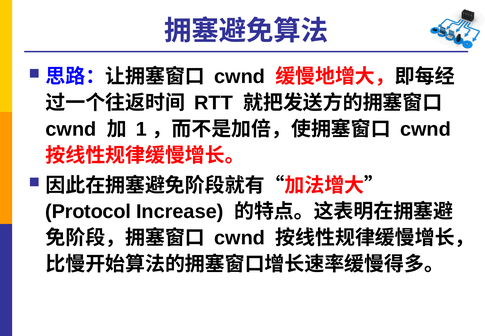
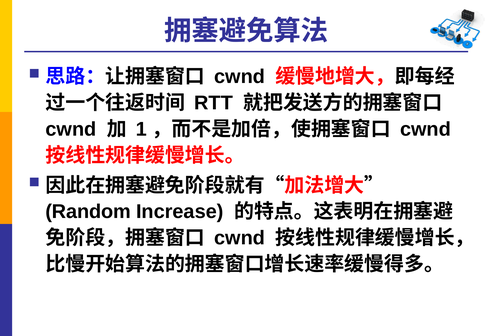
Protocol: Protocol -> Random
